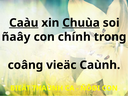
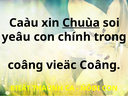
Caàu underline: present -> none
ñaây: ñaây -> yeâu
vieäc Caùnh: Caùnh -> Coâng
